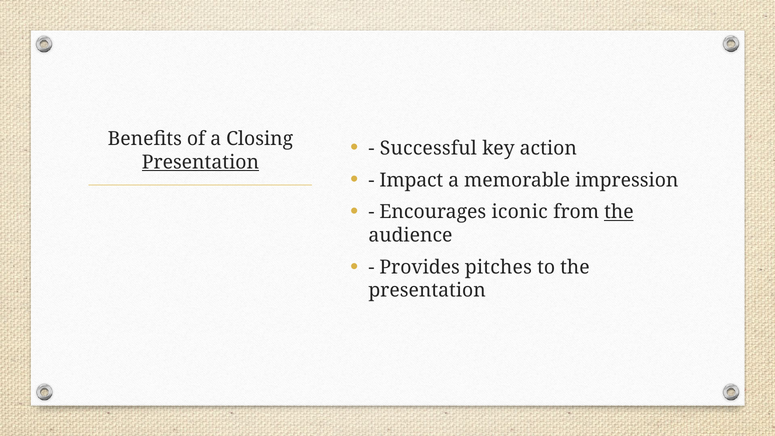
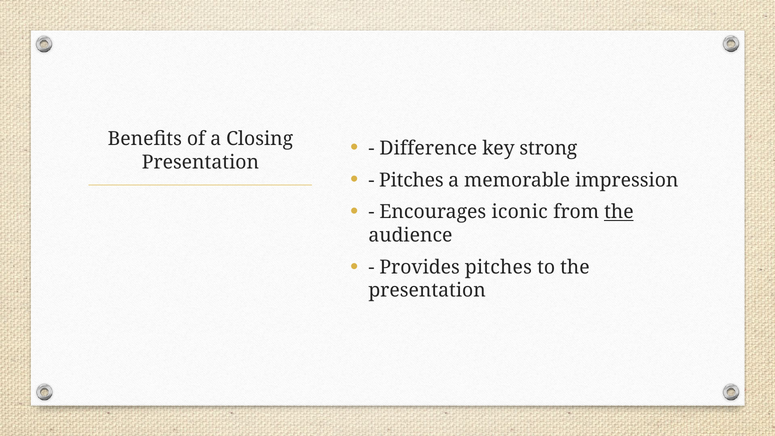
Successful: Successful -> Difference
action: action -> strong
Presentation at (200, 162) underline: present -> none
Impact at (411, 180): Impact -> Pitches
